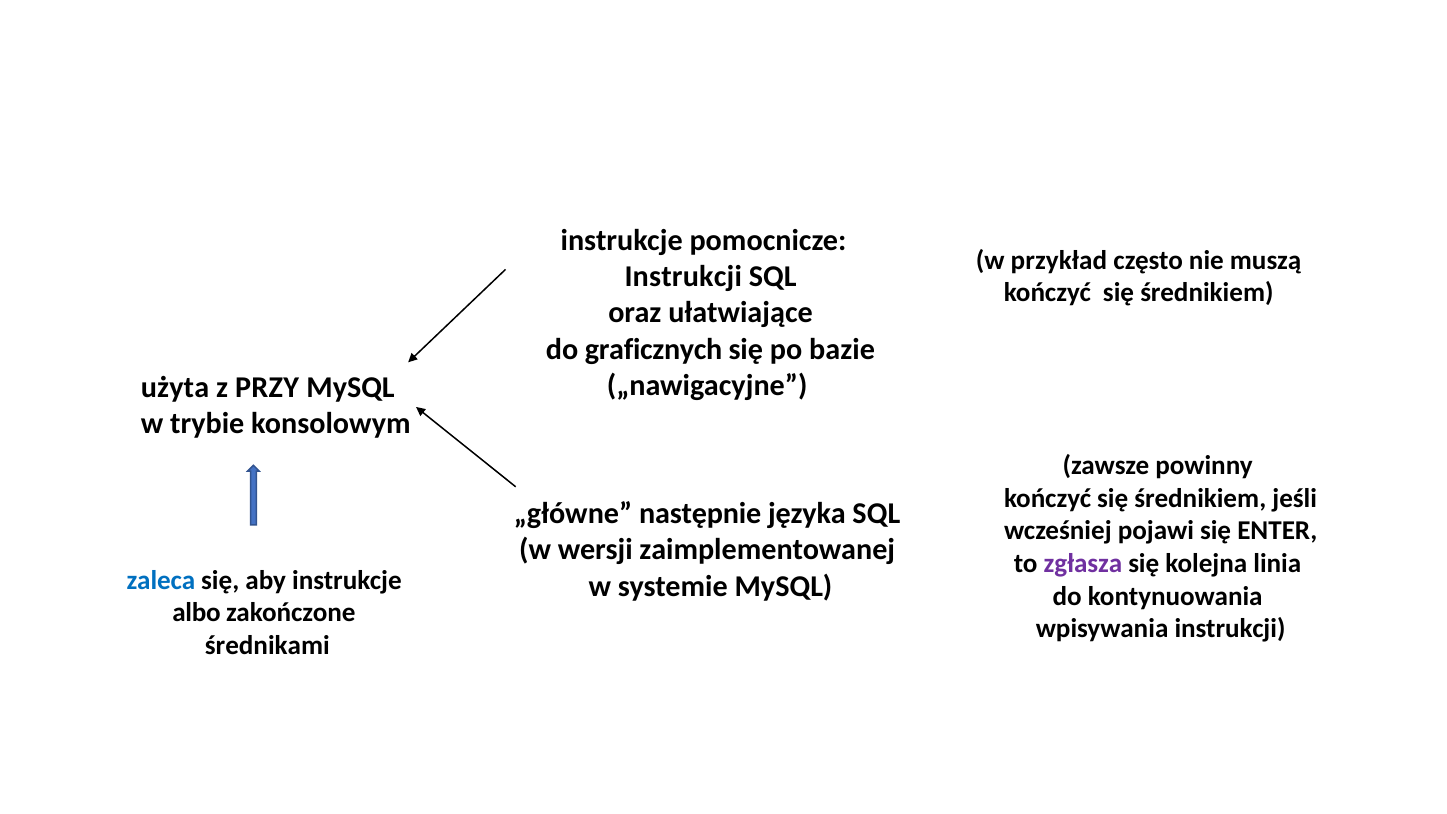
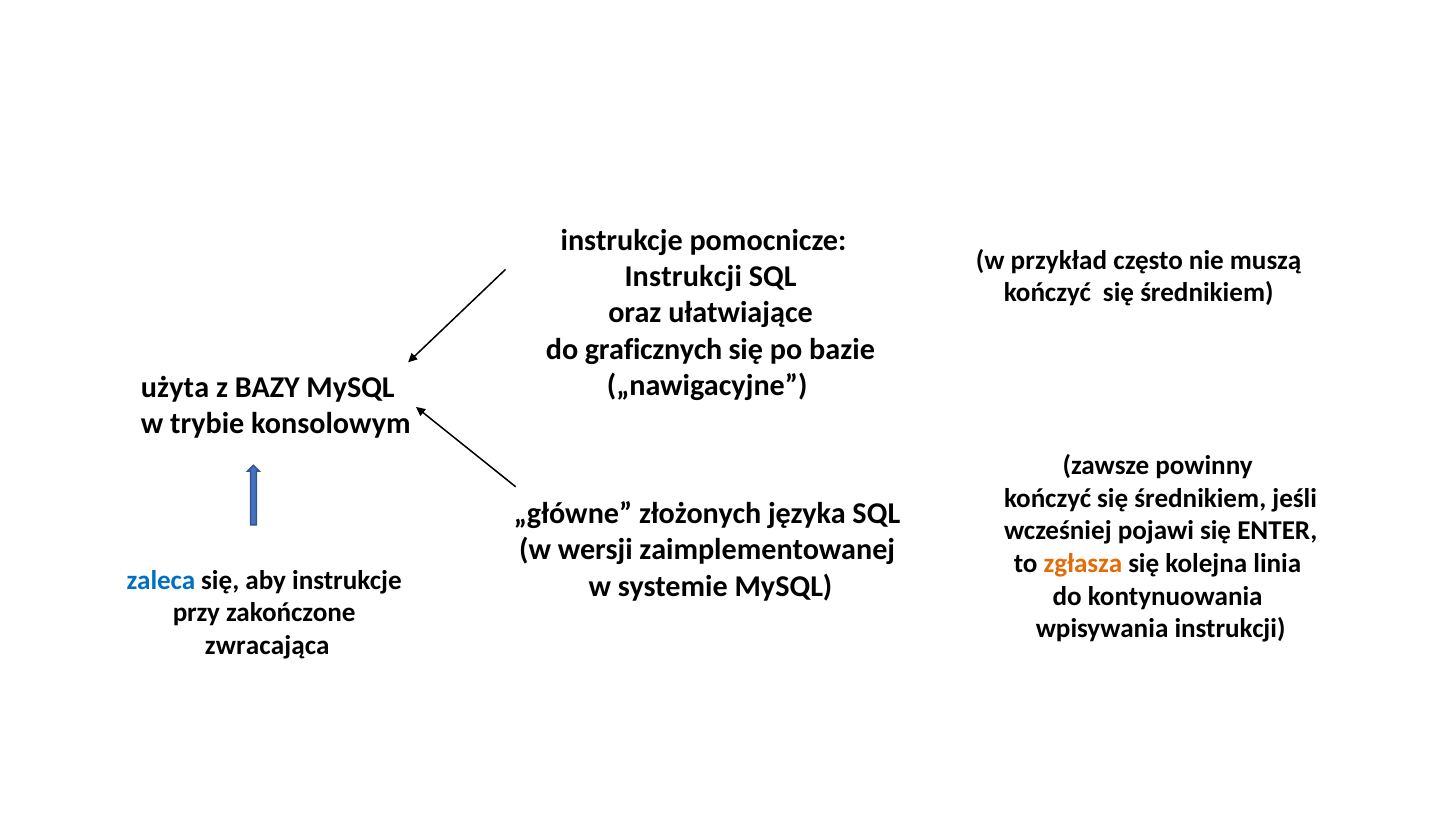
PRZY: PRZY -> BAZY
następnie: następnie -> złożonych
zgłasza colour: purple -> orange
albo: albo -> przy
średnikami: średnikami -> zwracająca
